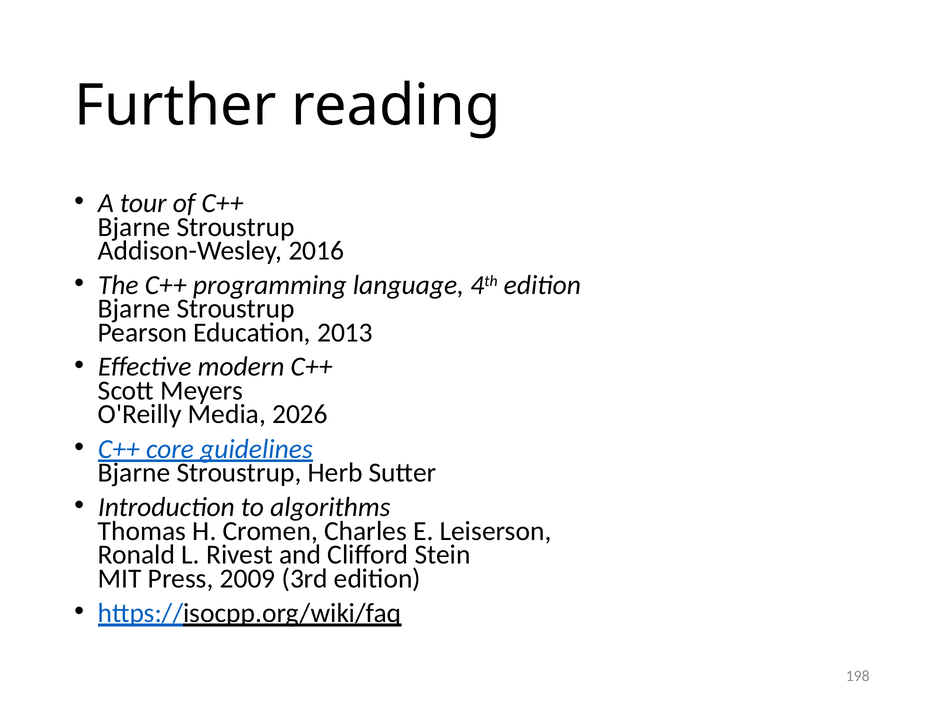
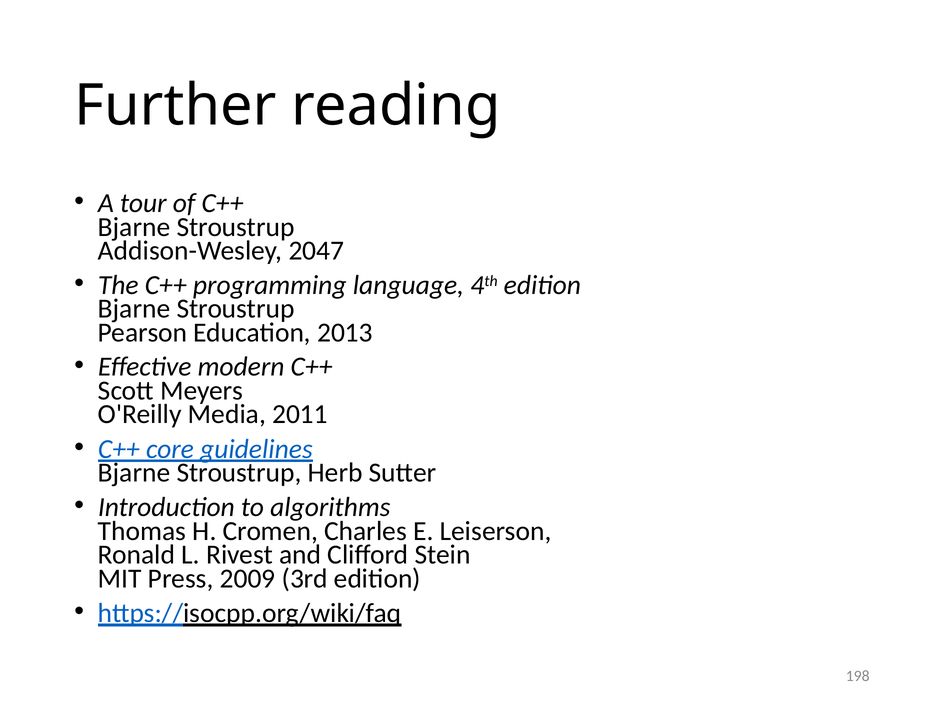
2016: 2016 -> 2047
2026: 2026 -> 2011
